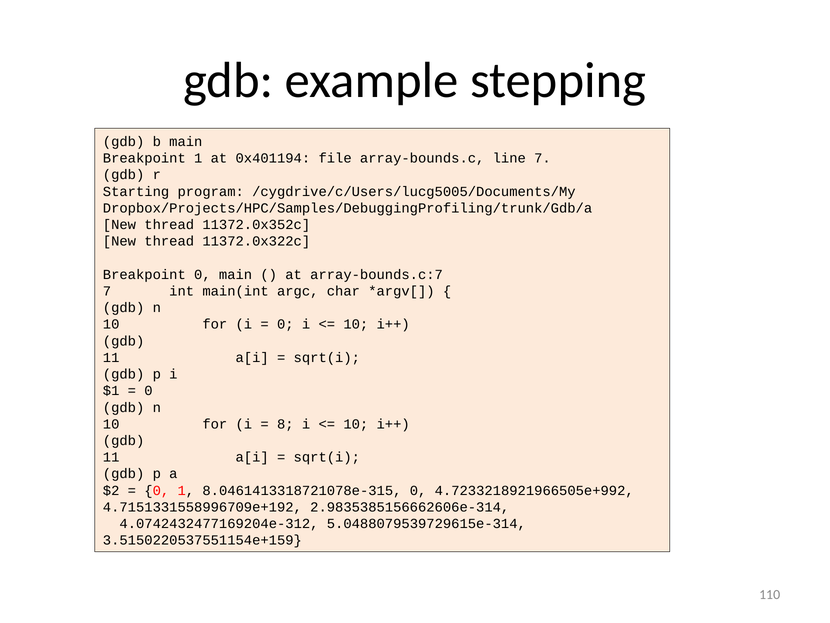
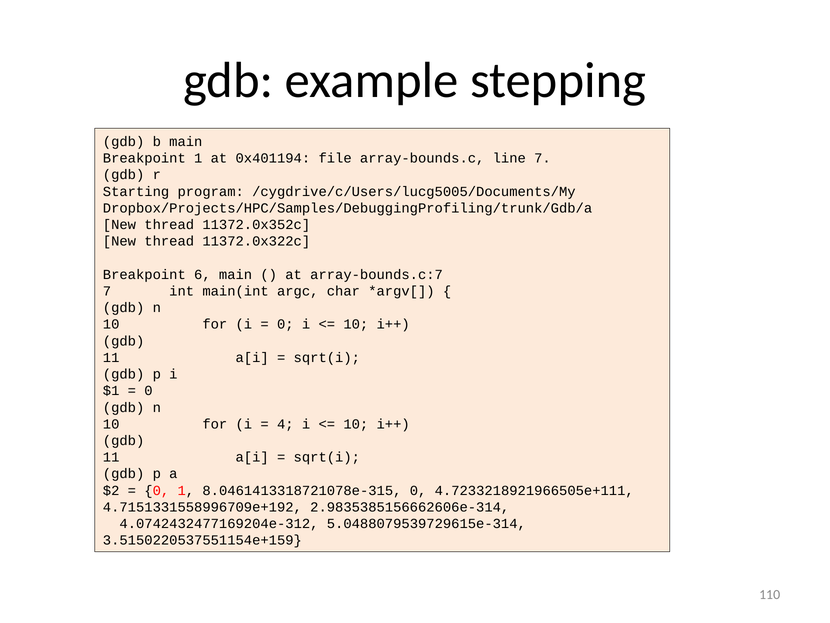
Breakpoint 0: 0 -> 6
8: 8 -> 4
4.7233218921966505e+992: 4.7233218921966505e+992 -> 4.7233218921966505e+111
